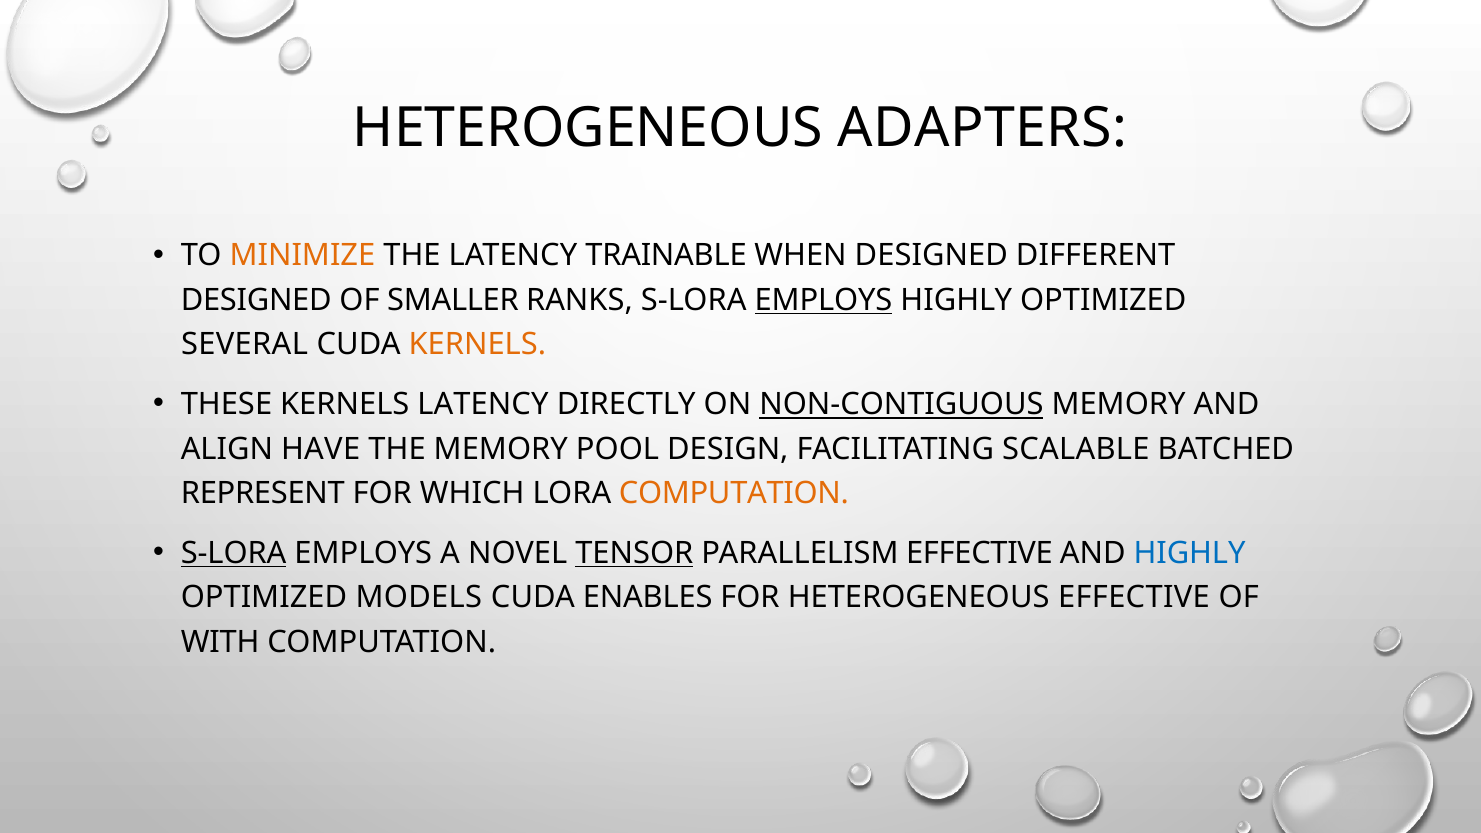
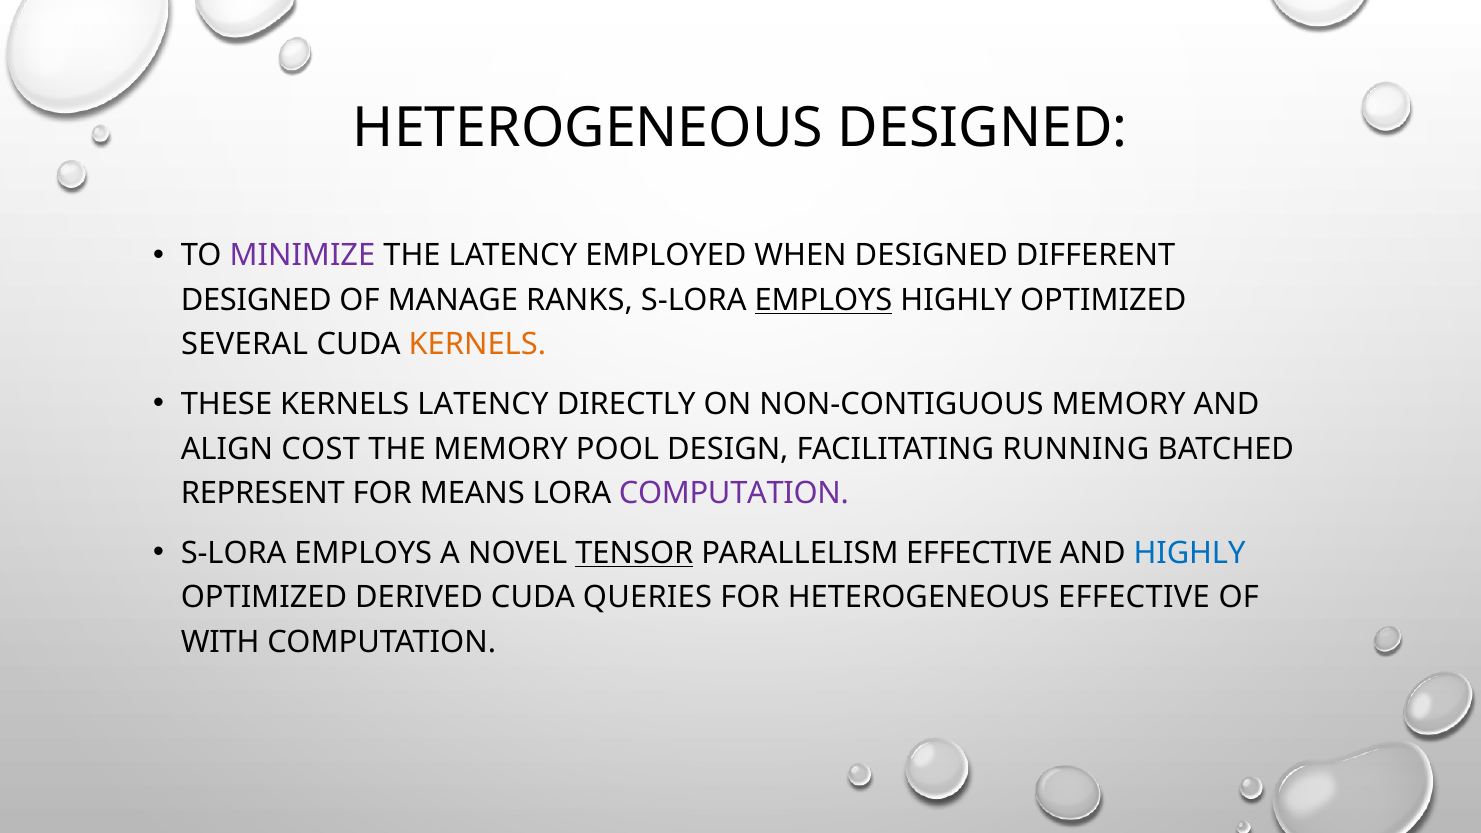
HETEROGENEOUS ADAPTERS: ADAPTERS -> DESIGNED
MINIMIZE colour: orange -> purple
TRAINABLE: TRAINABLE -> EMPLOYED
SMALLER: SMALLER -> MANAGE
NON-CONTIGUOUS underline: present -> none
HAVE: HAVE -> COST
SCALABLE: SCALABLE -> RUNNING
WHICH: WHICH -> MEANS
COMPUTATION at (734, 493) colour: orange -> purple
S-LORA at (234, 553) underline: present -> none
MODELS: MODELS -> DERIVED
ENABLES: ENABLES -> QUERIES
